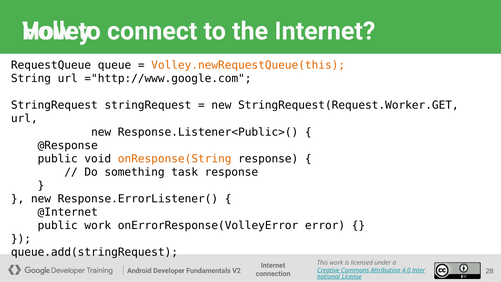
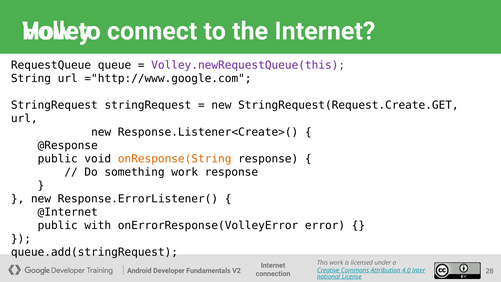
Volley.newRequestQueue(this colour: orange -> purple
StringRequest(Request.Worker.GET: StringRequest(Request.Worker.GET -> StringRequest(Request.Create.GET
Response.Listener<Public>(: Response.Listener<Public>( -> Response.Listener<Create>(
something task: task -> work
public work: work -> with
